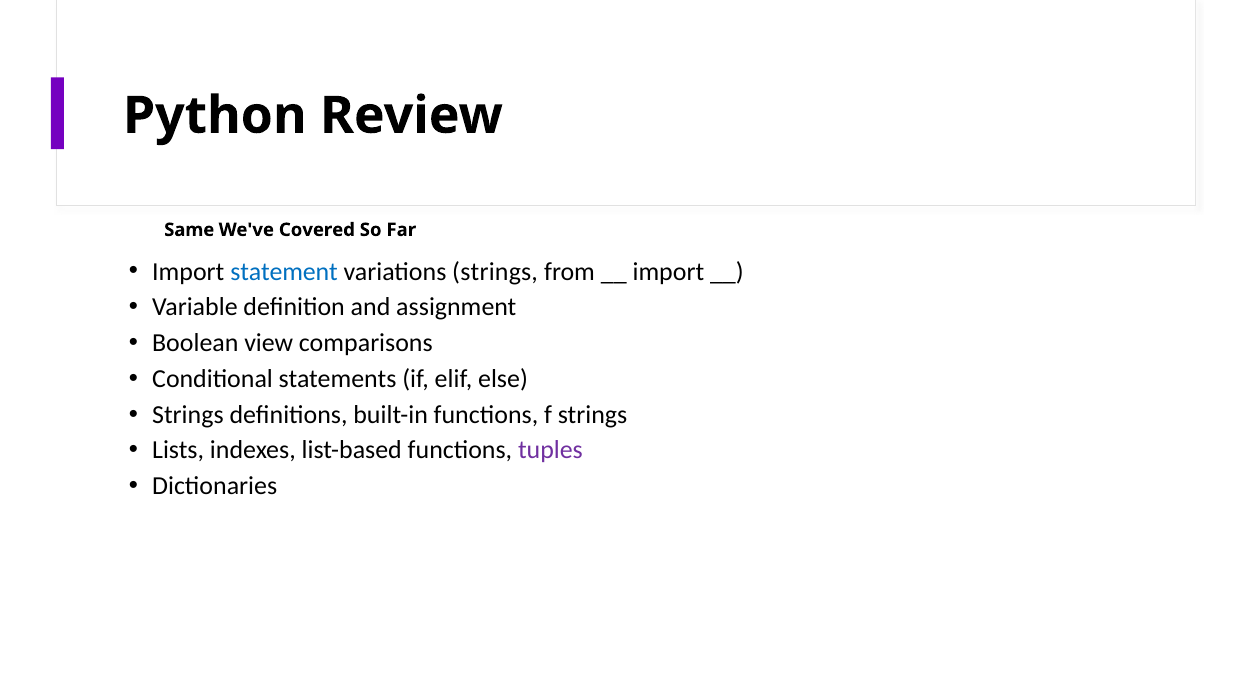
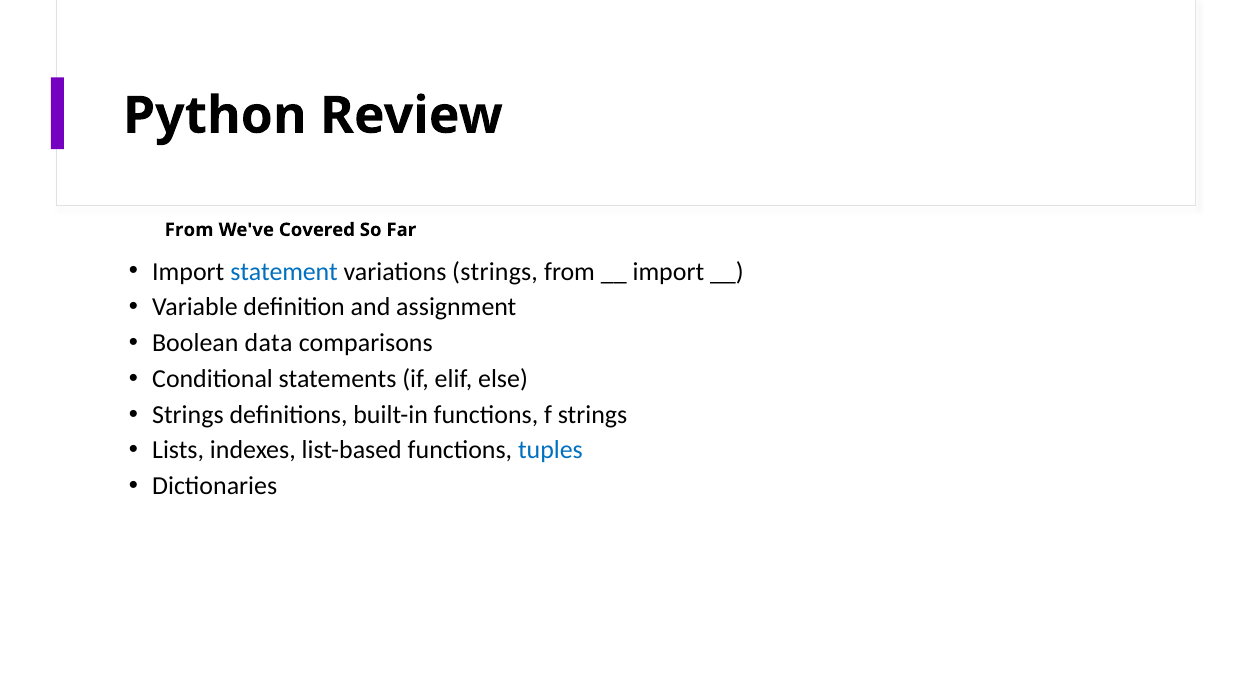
Same at (189, 230): Same -> From
view: view -> data
tuples colour: purple -> blue
